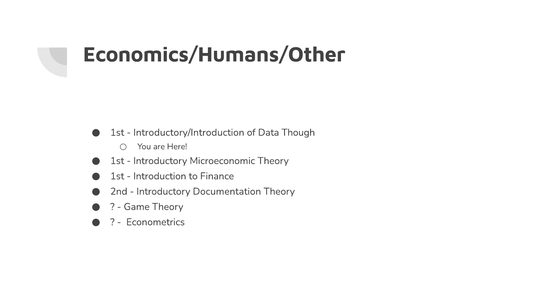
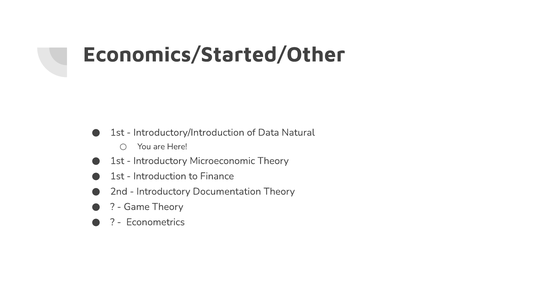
Economics/Humans/Other: Economics/Humans/Other -> Economics/Started/Other
Though: Though -> Natural
